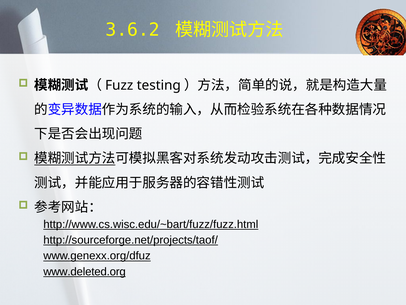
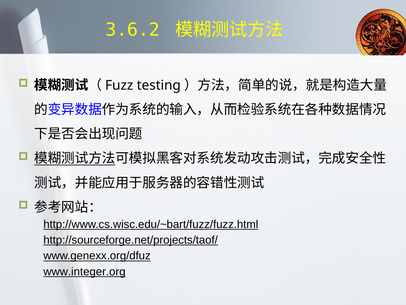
www.deleted.org: www.deleted.org -> www.integer.org
